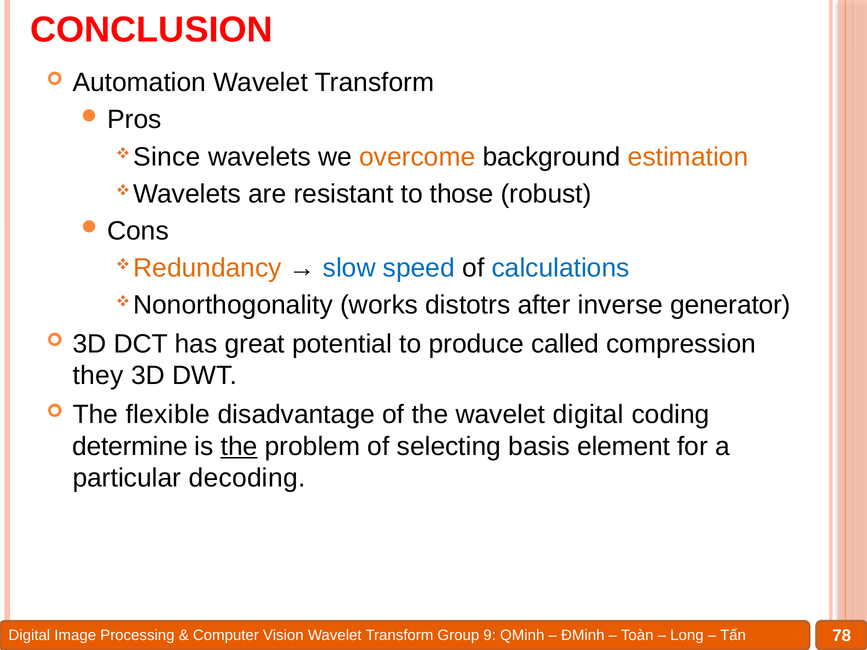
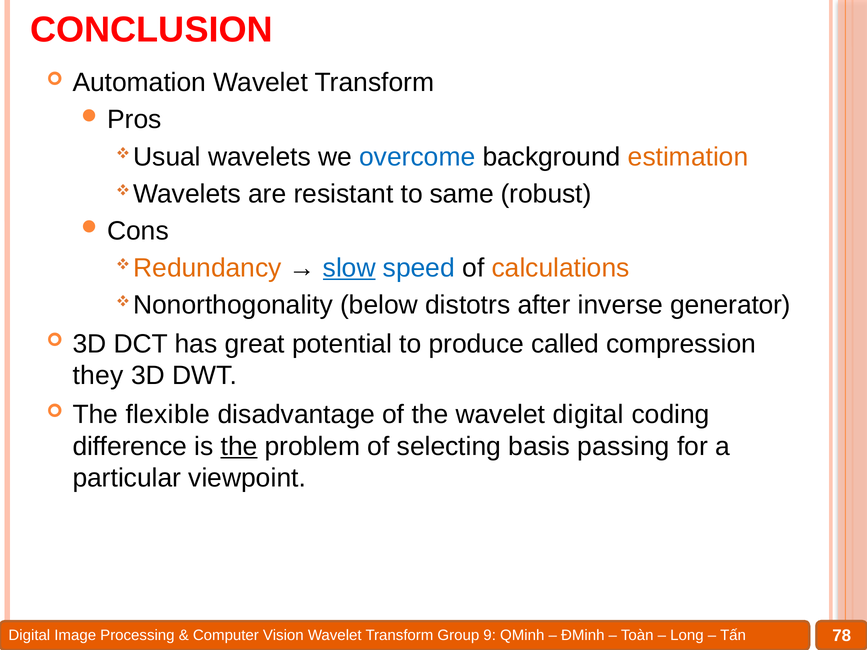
Since: Since -> Usual
overcome colour: orange -> blue
those: those -> same
slow underline: none -> present
calculations colour: blue -> orange
works: works -> below
determine: determine -> difference
element: element -> passing
decoding: decoding -> viewpoint
